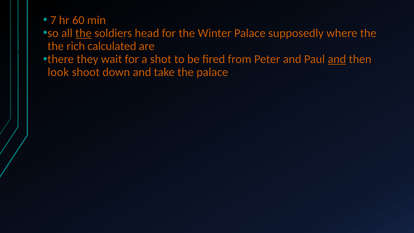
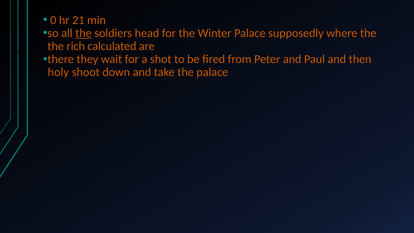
7: 7 -> 0
60: 60 -> 21
and at (337, 59) underline: present -> none
look: look -> holy
